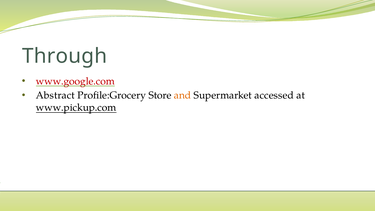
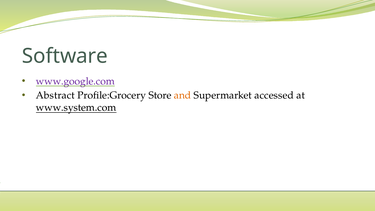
Through: Through -> Software
www.google.com colour: red -> purple
www.pickup.com: www.pickup.com -> www.system.com
